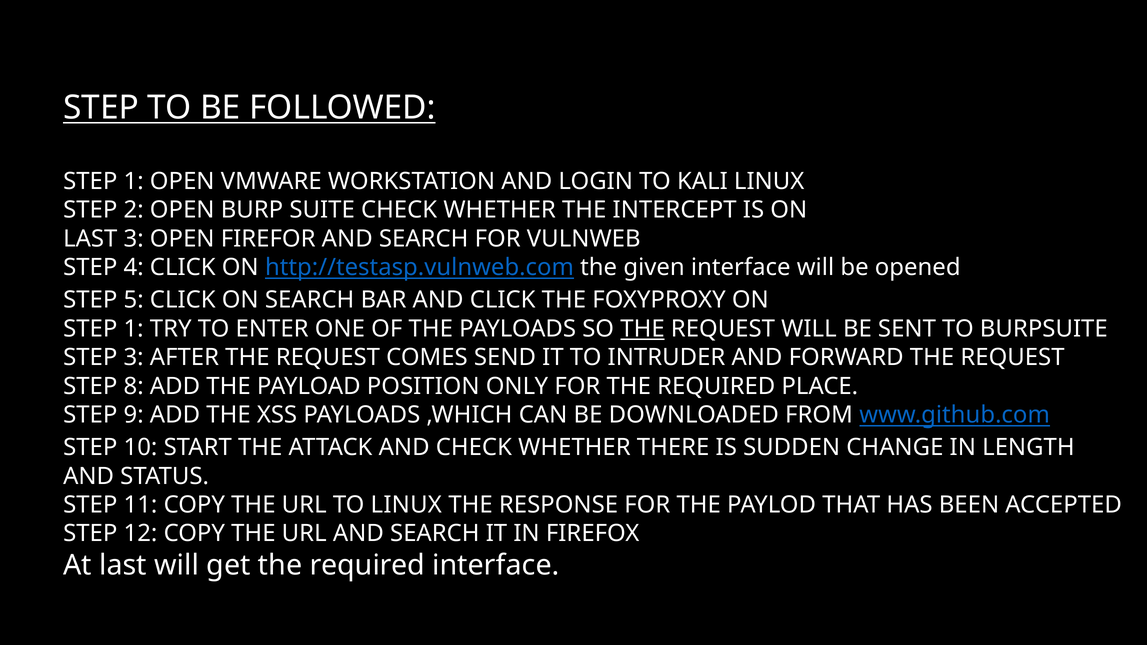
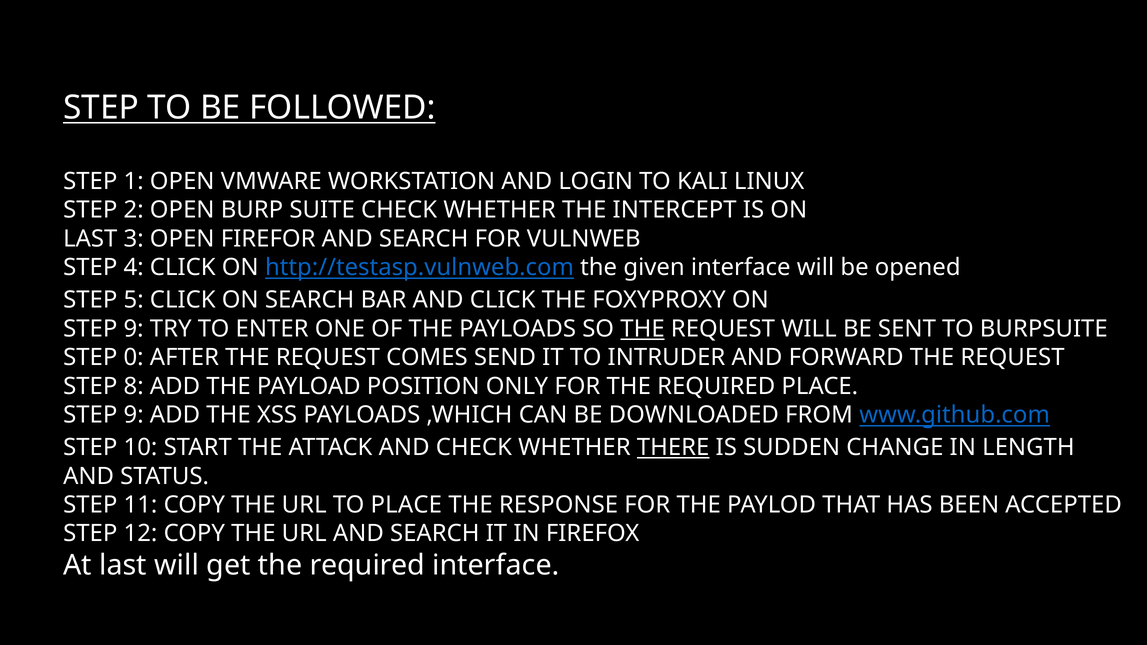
1 at (134, 329): 1 -> 9
STEP 3: 3 -> 0
THERE underline: none -> present
TO LINUX: LINUX -> PLACE
